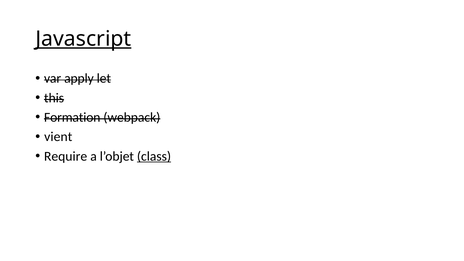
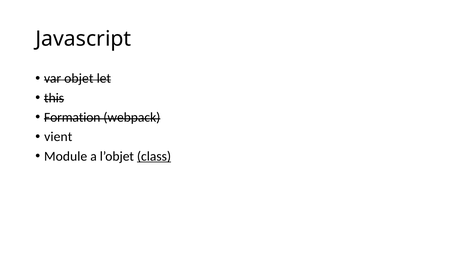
Javascript underline: present -> none
apply: apply -> objet
Require: Require -> Module
